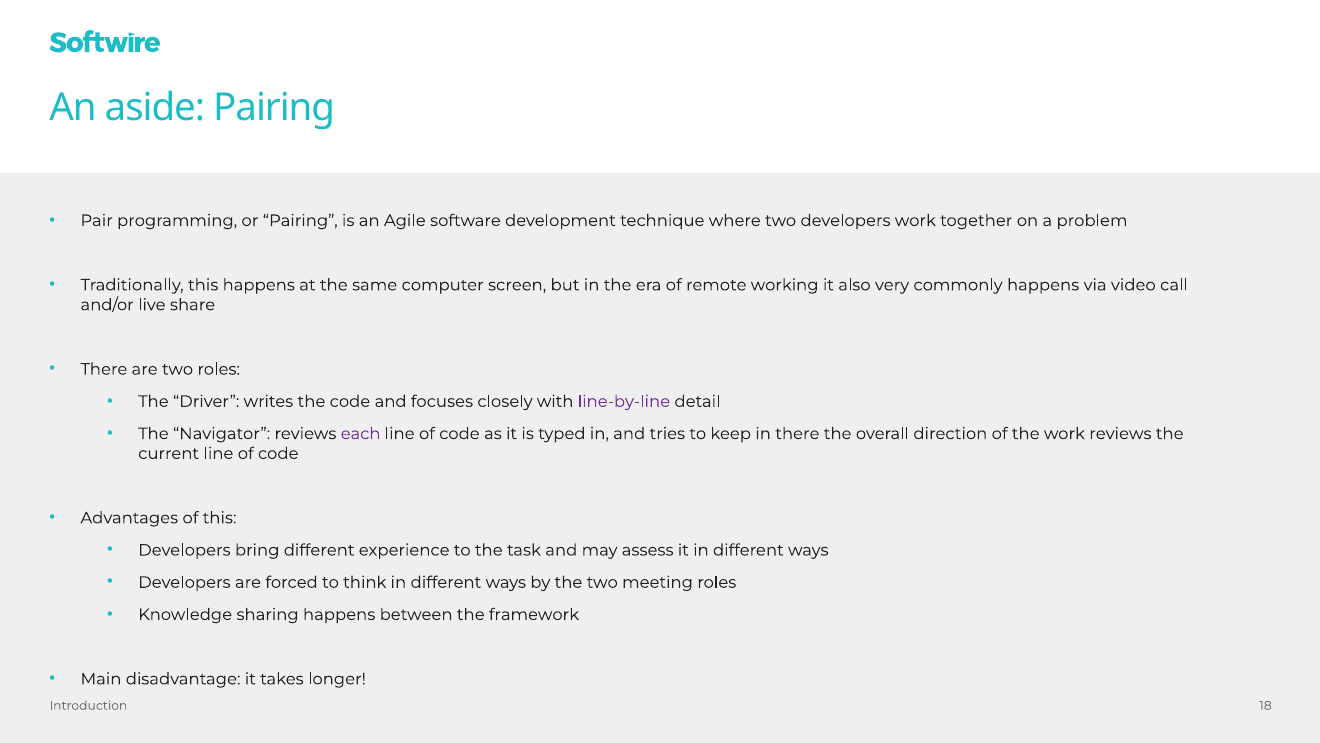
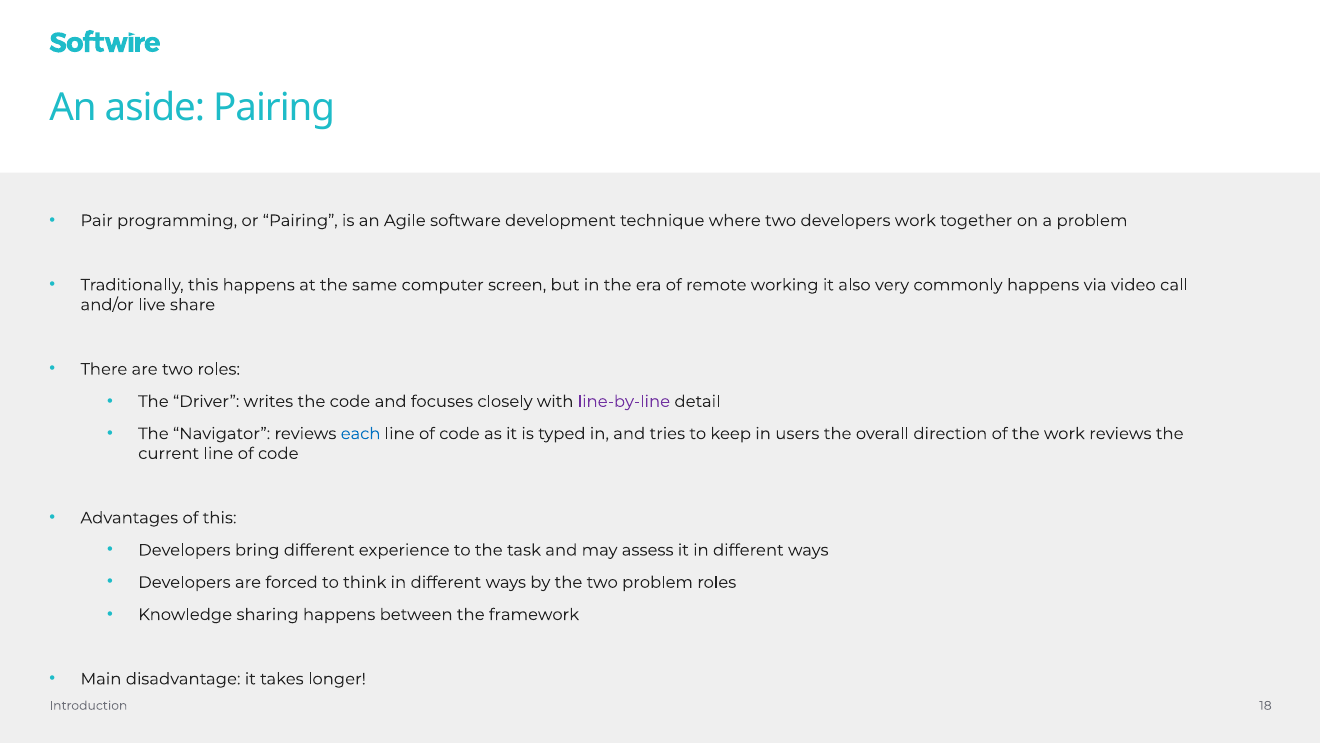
each colour: purple -> blue
in there: there -> users
two meeting: meeting -> problem
